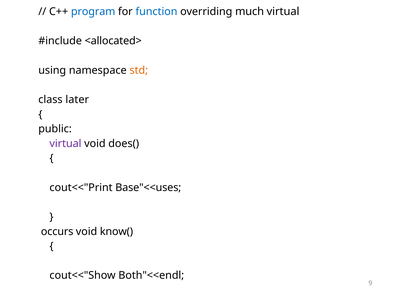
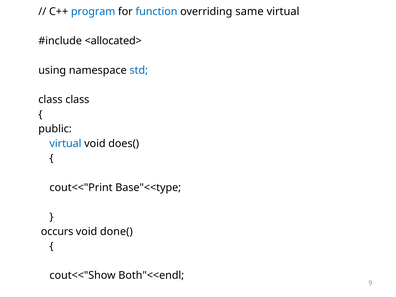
much: much -> same
std colour: orange -> blue
class later: later -> class
virtual at (65, 144) colour: purple -> blue
Base"<<uses: Base"<<uses -> Base"<<type
know(: know( -> done(
